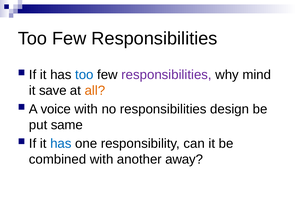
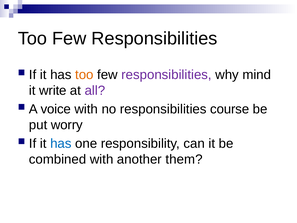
too at (84, 75) colour: blue -> orange
save: save -> write
all colour: orange -> purple
design: design -> course
same: same -> worry
away: away -> them
